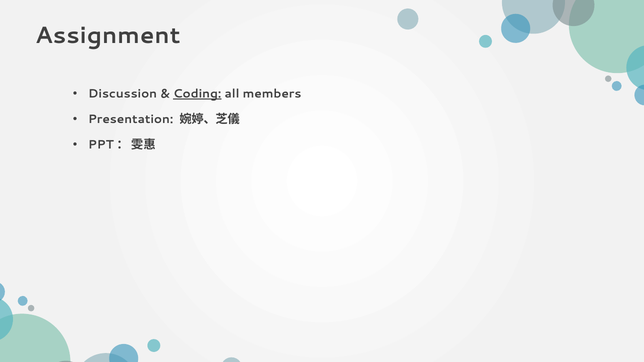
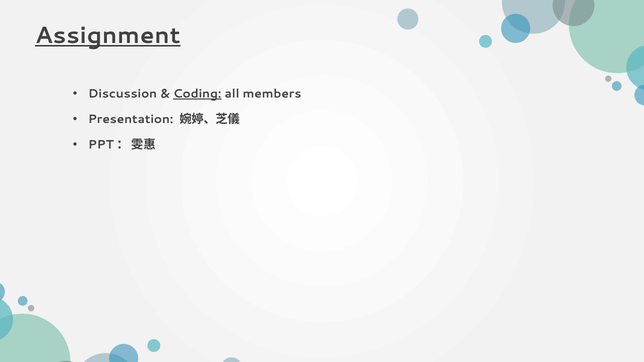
Assignment underline: none -> present
